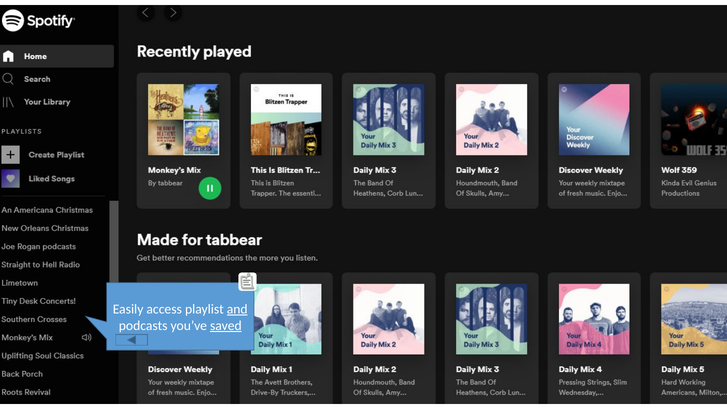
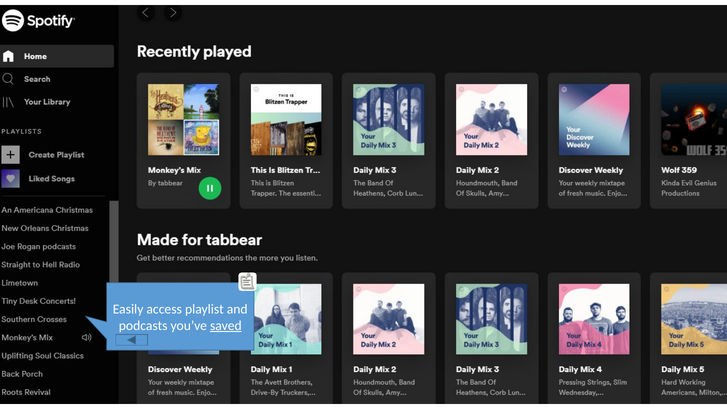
and underline: present -> none
